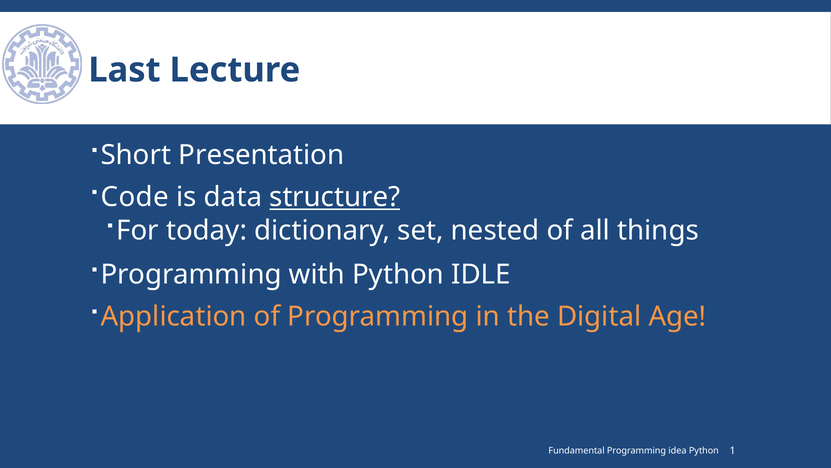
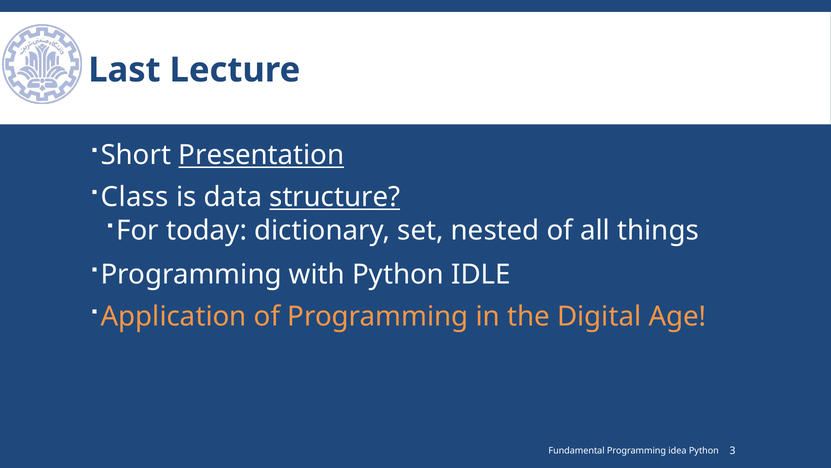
Presentation underline: none -> present
Code: Code -> Class
1: 1 -> 3
